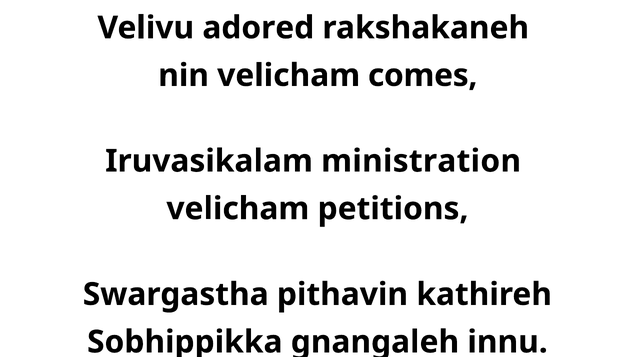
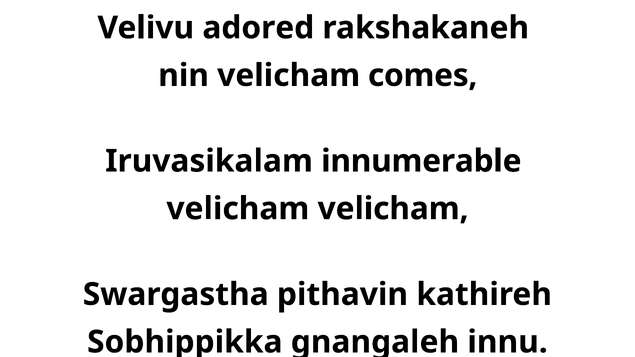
ministration: ministration -> innumerable
velicham petitions: petitions -> velicham
